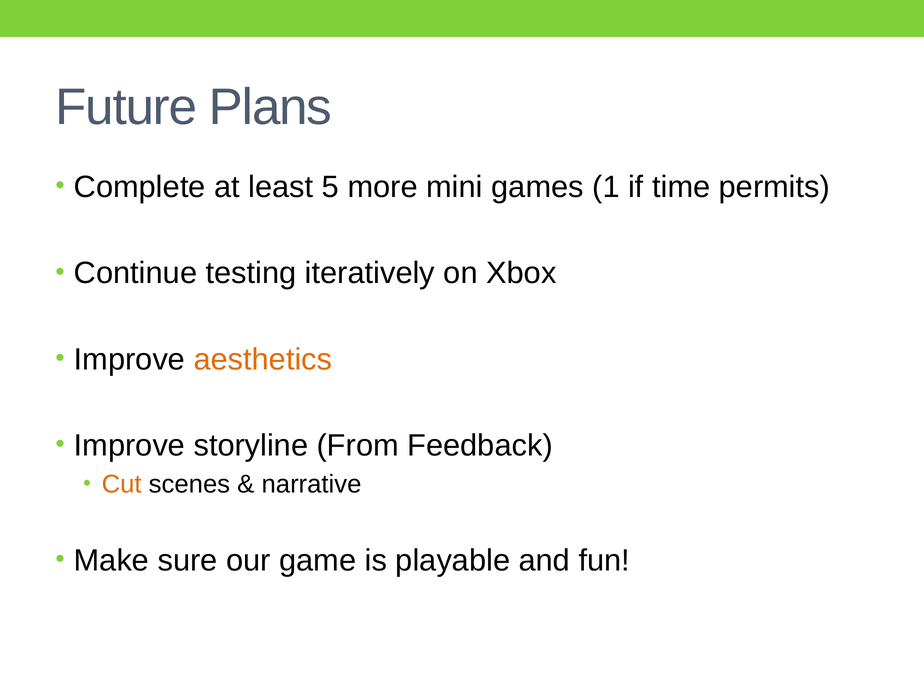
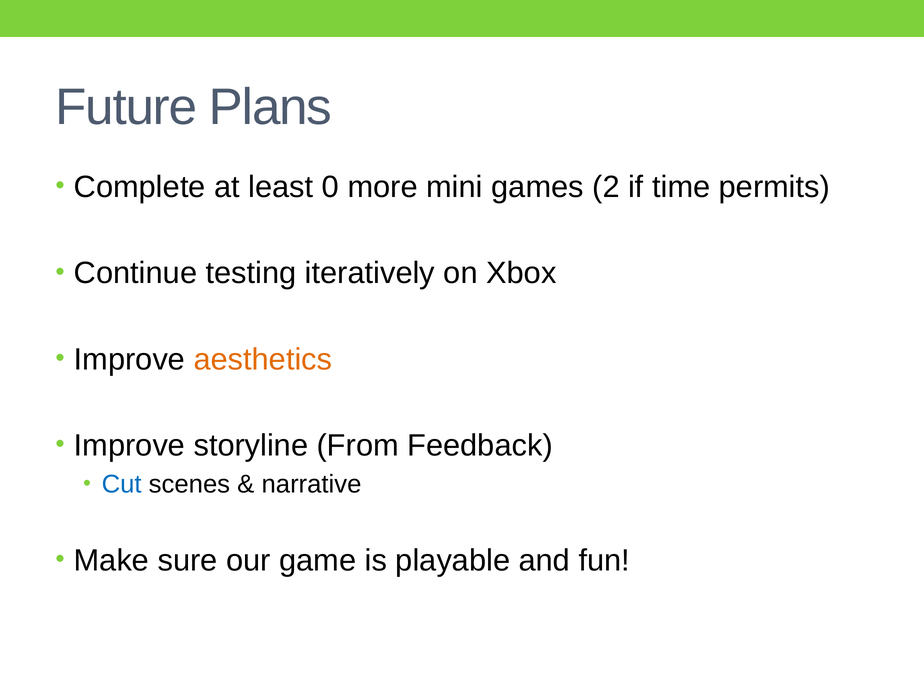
5: 5 -> 0
1: 1 -> 2
Cut colour: orange -> blue
